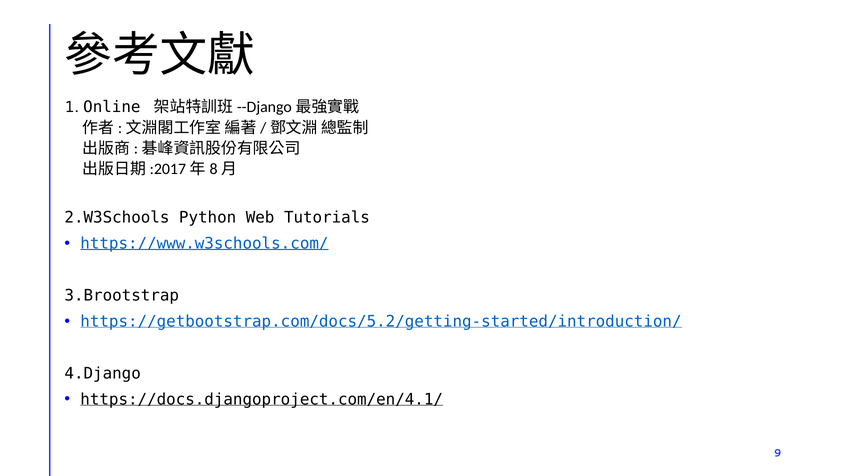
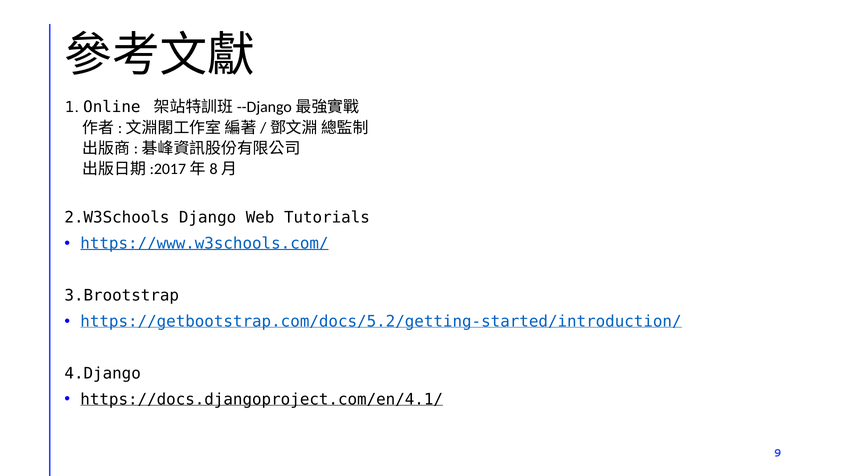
Python: Python -> Django
